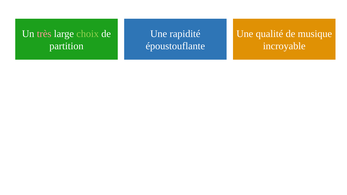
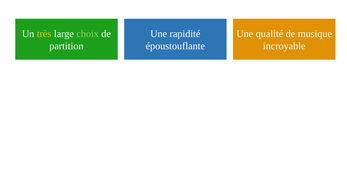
très colour: pink -> yellow
